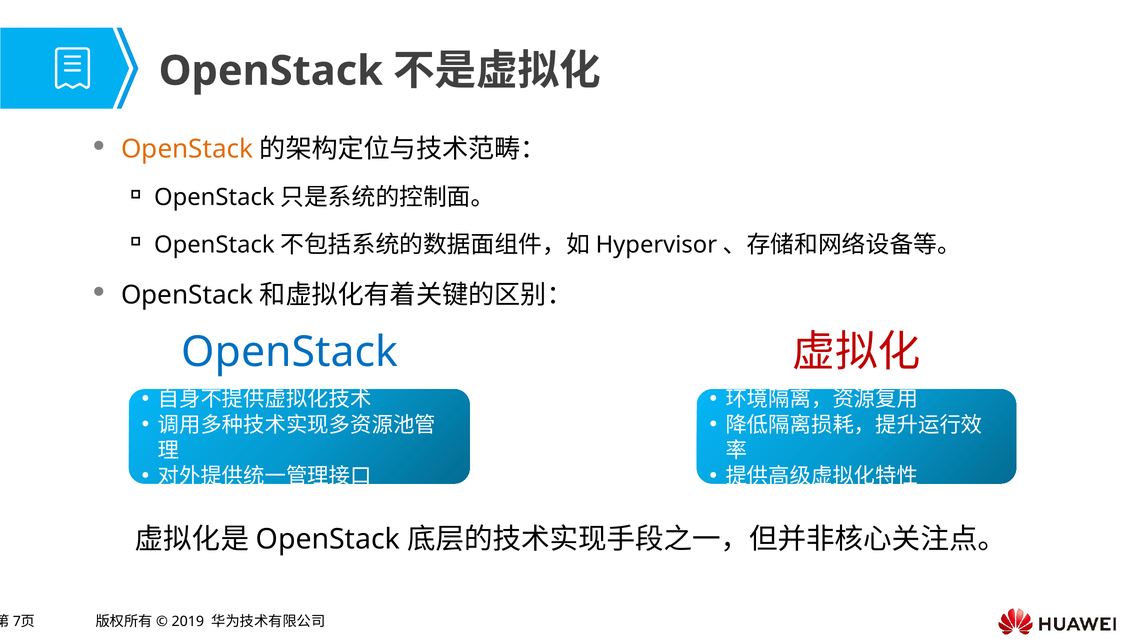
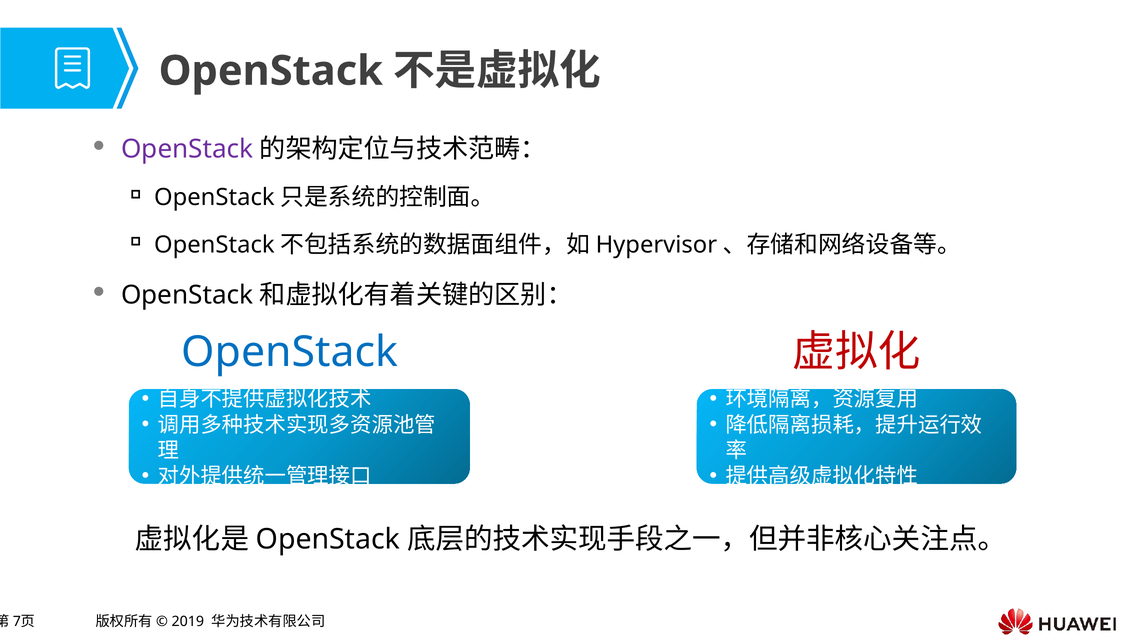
OpenStack at (187, 149) colour: orange -> purple
